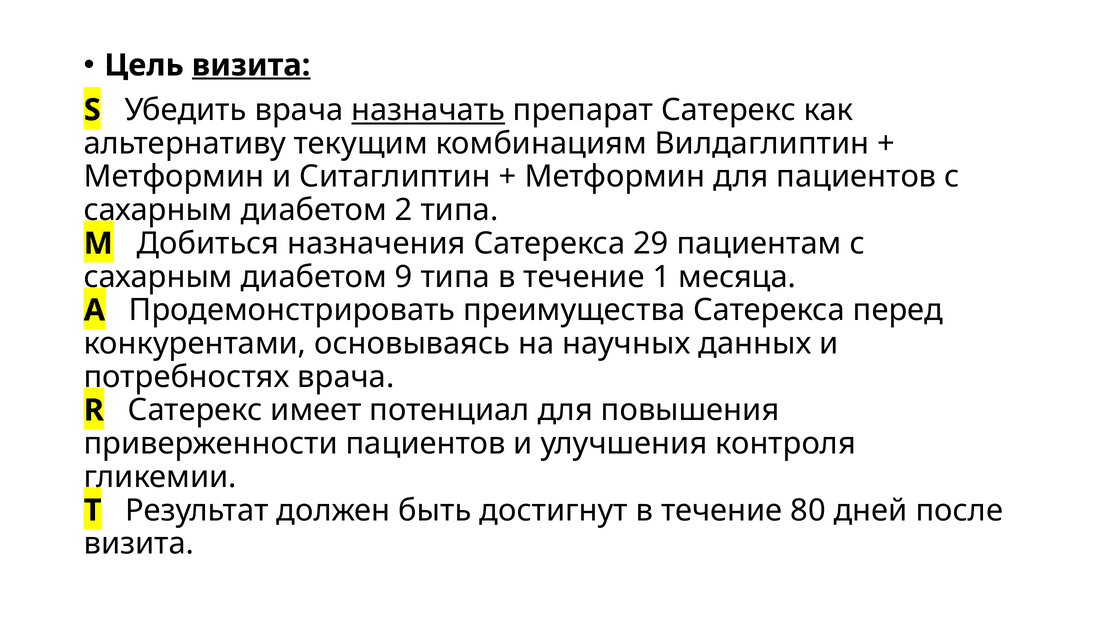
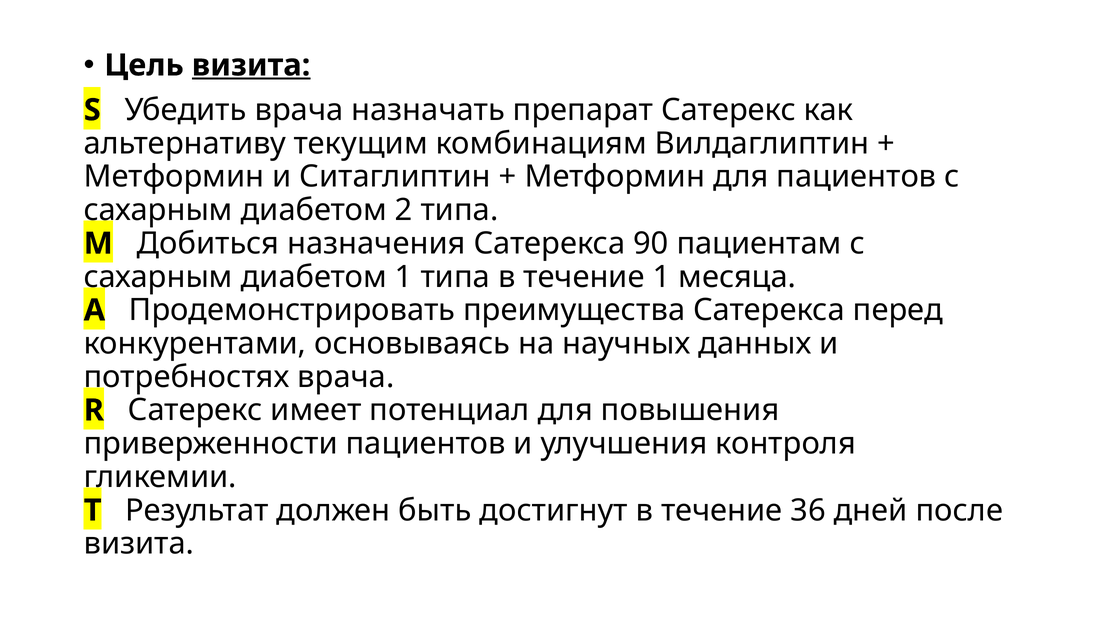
назначать underline: present -> none
29: 29 -> 90
диабетом 9: 9 -> 1
80: 80 -> 36
